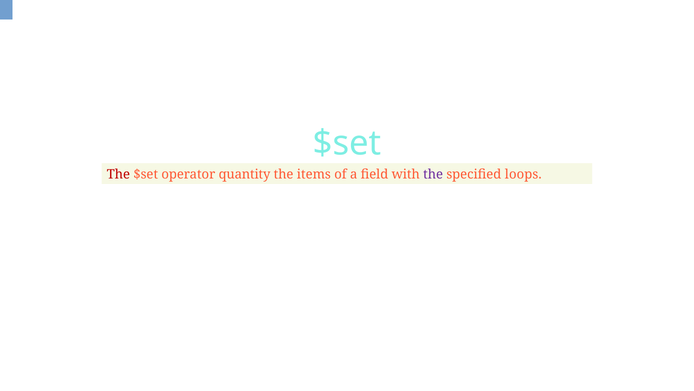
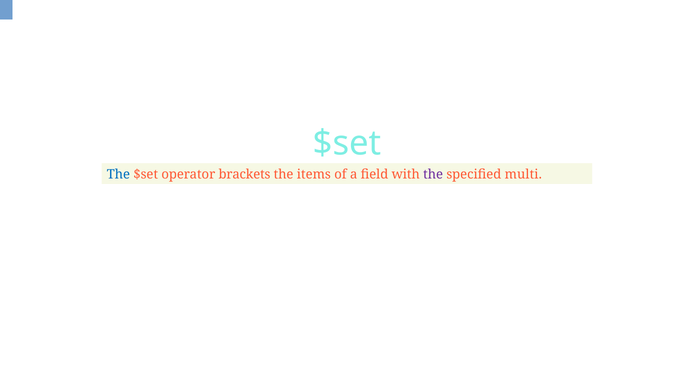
The at (118, 174) colour: red -> blue
quantity: quantity -> brackets
loops: loops -> multi
